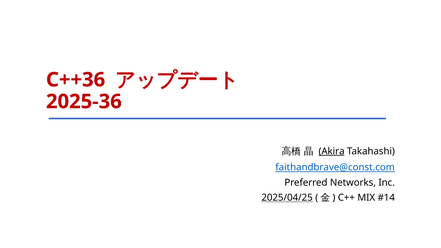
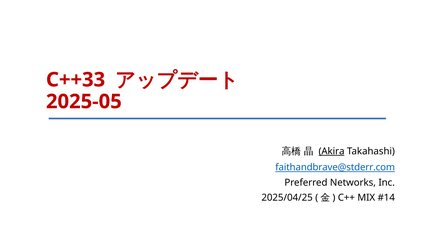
C++36: C++36 -> C++33
2025-36: 2025-36 -> 2025-05
faithandbrave@const.com: faithandbrave@const.com -> faithandbrave@stderr.com
2025/04/25 underline: present -> none
